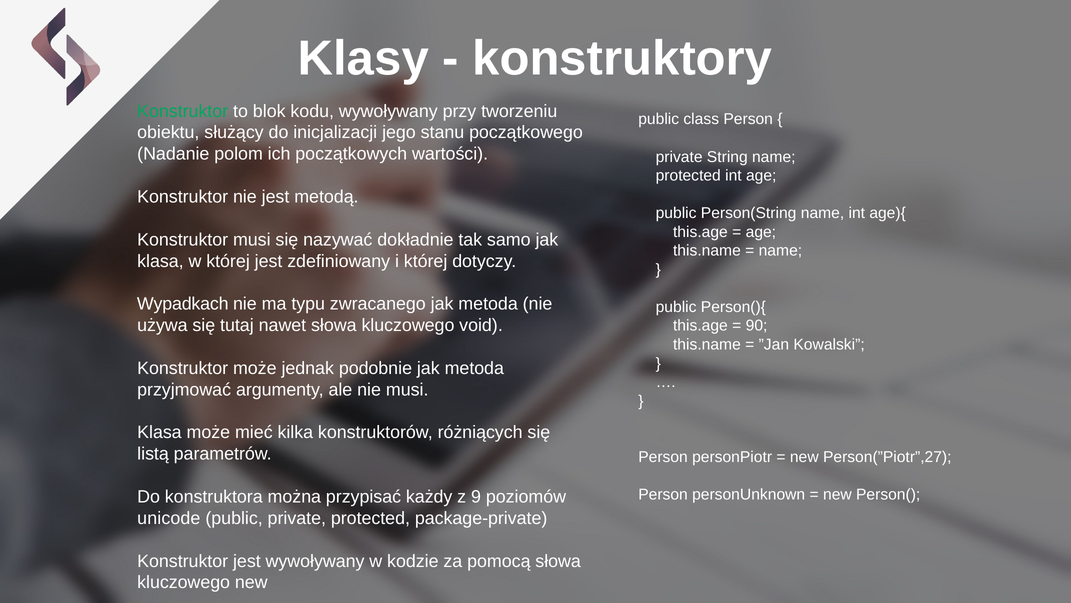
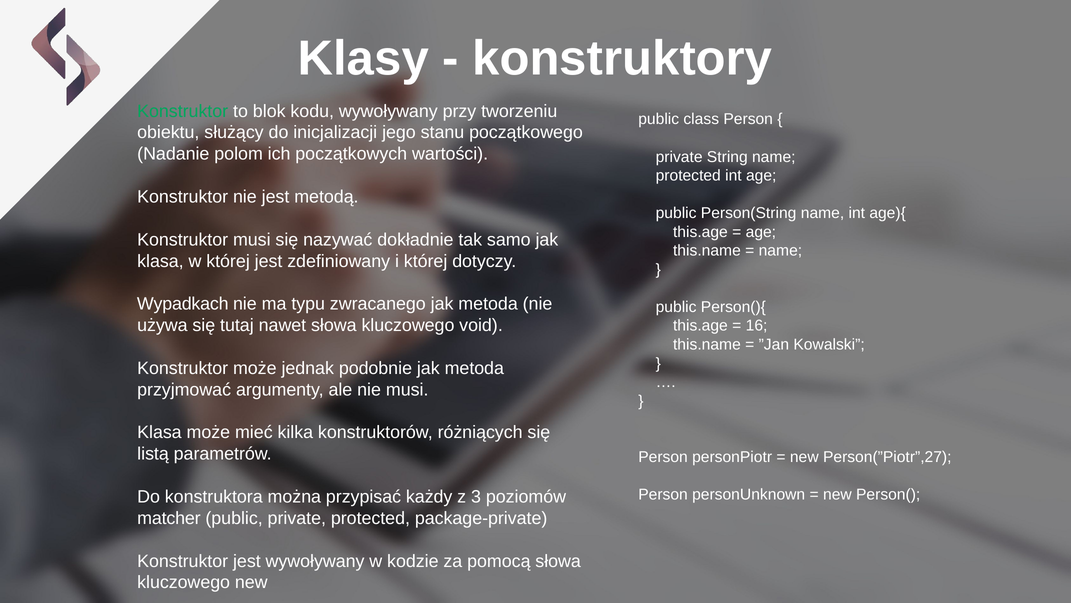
90: 90 -> 16
9: 9 -> 3
unicode: unicode -> matcher
